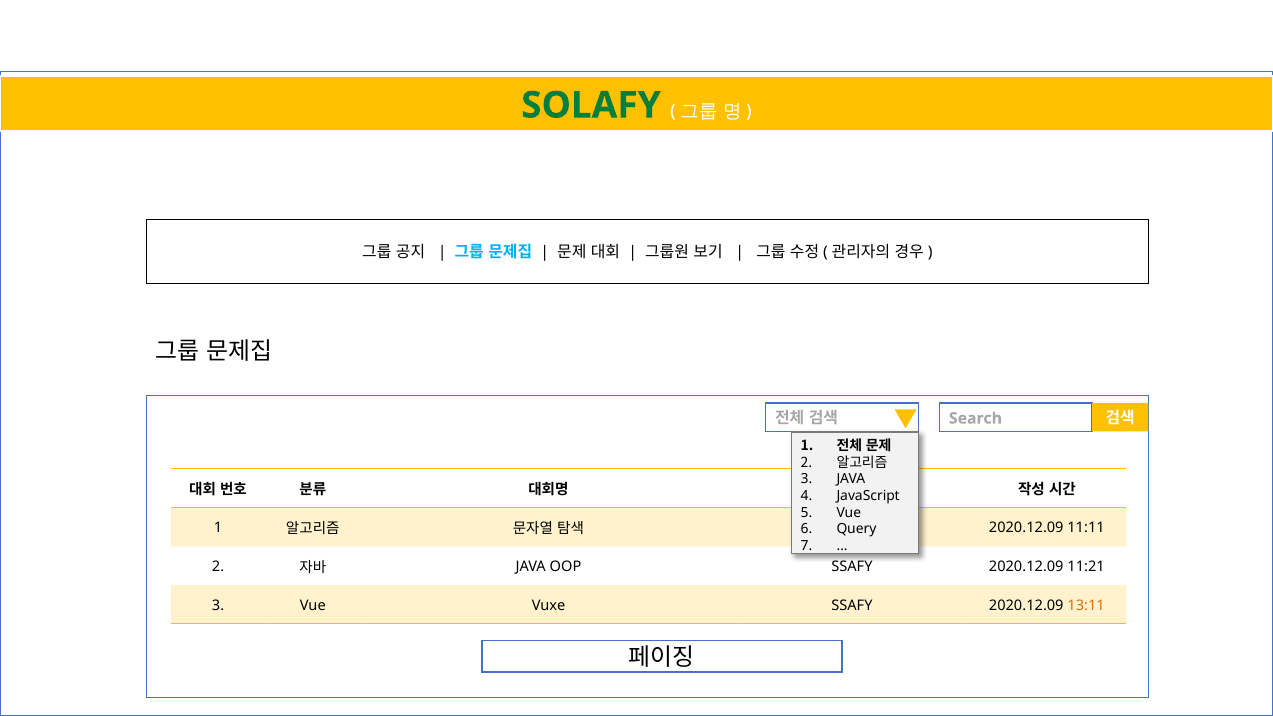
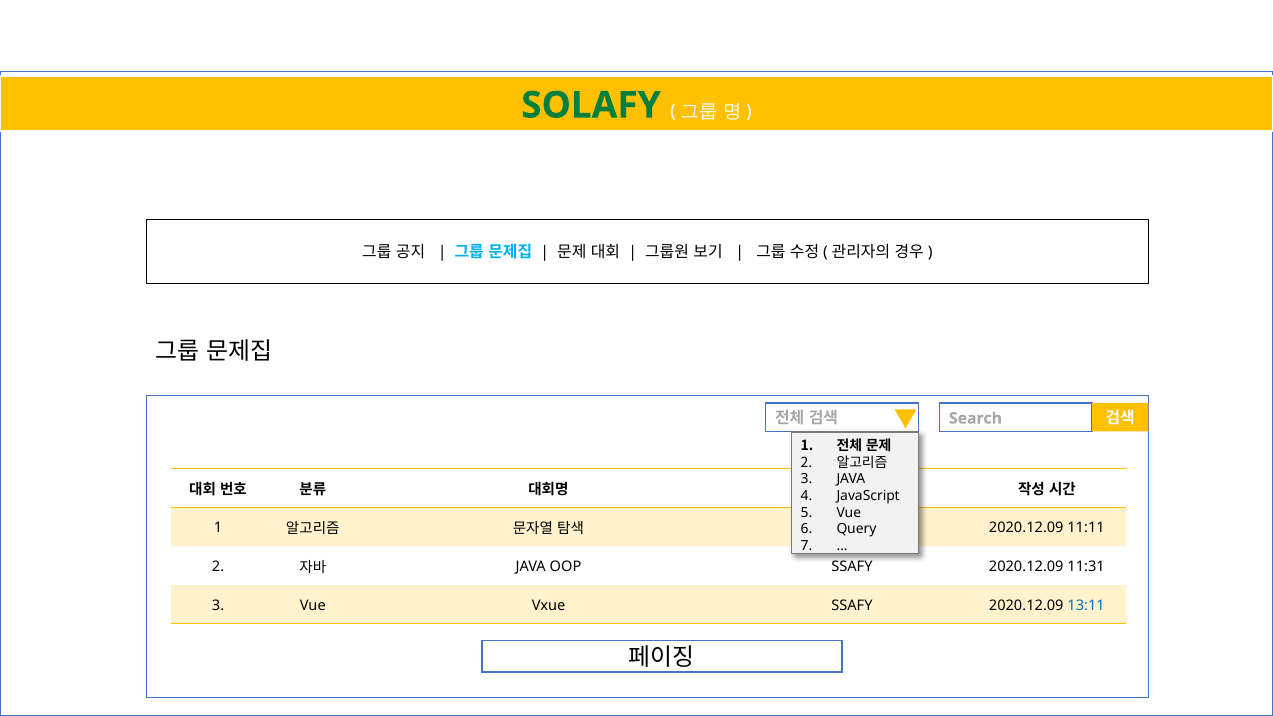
11:21: 11:21 -> 11:31
Vuxe: Vuxe -> Vxue
13:11 colour: orange -> blue
